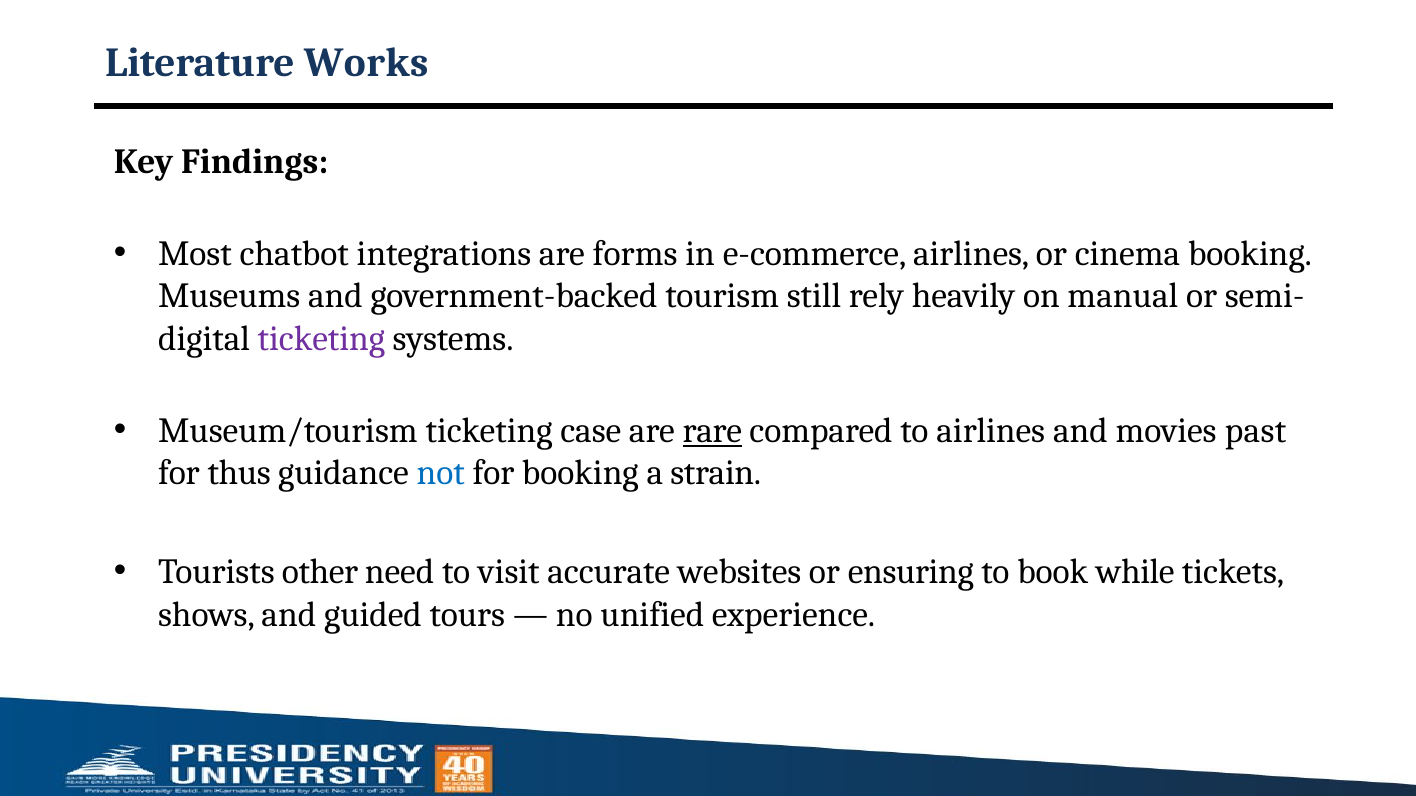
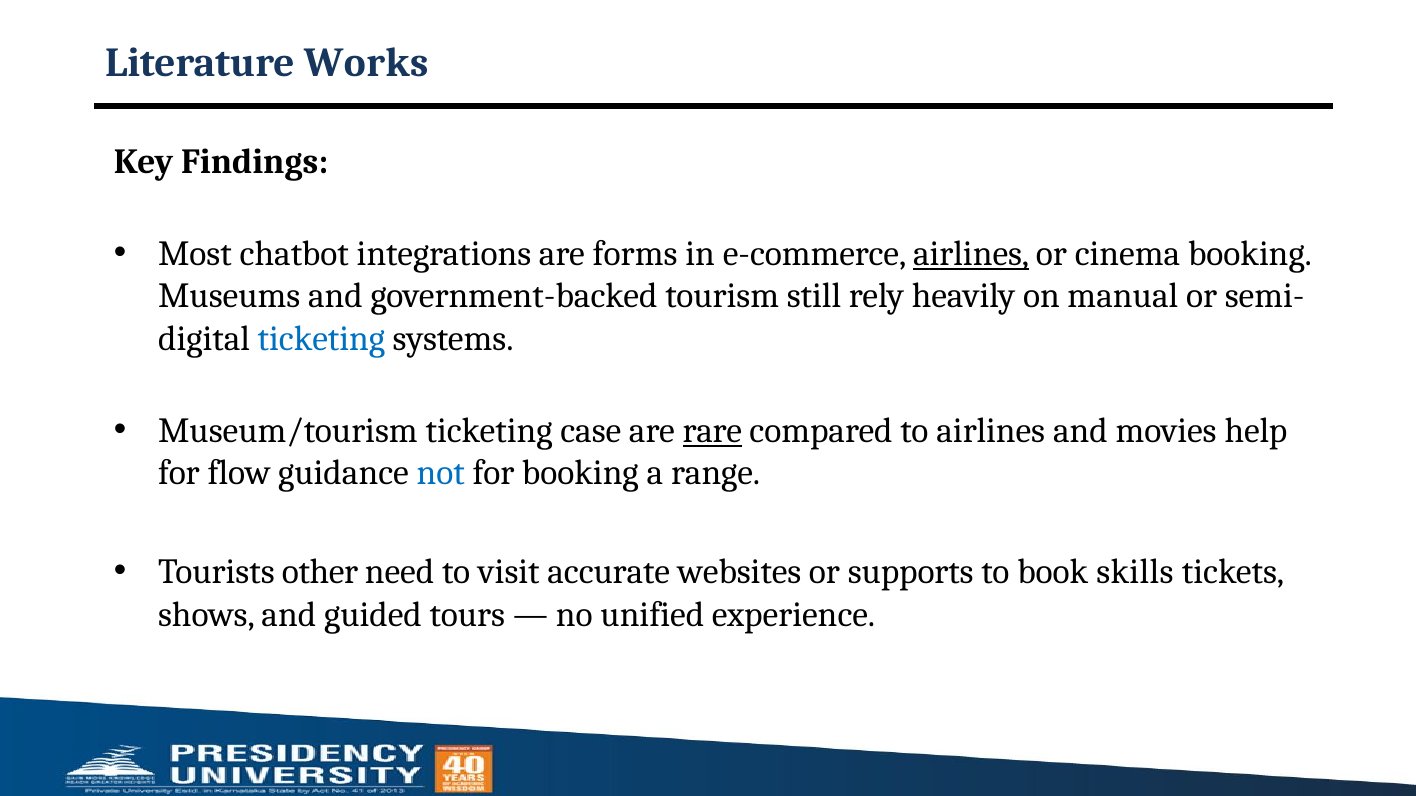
airlines at (971, 254) underline: none -> present
ticketing at (321, 339) colour: purple -> blue
past: past -> help
thus: thus -> flow
strain: strain -> range
ensuring: ensuring -> supports
while: while -> skills
